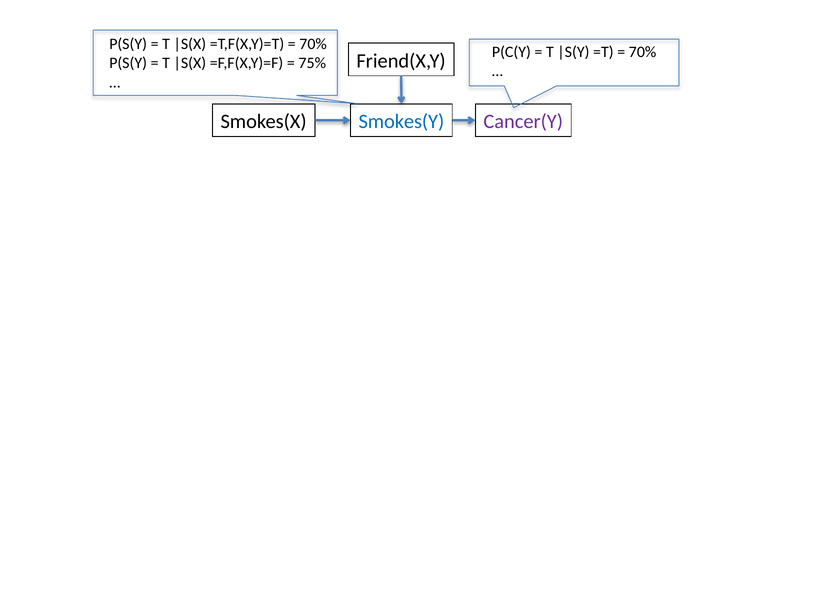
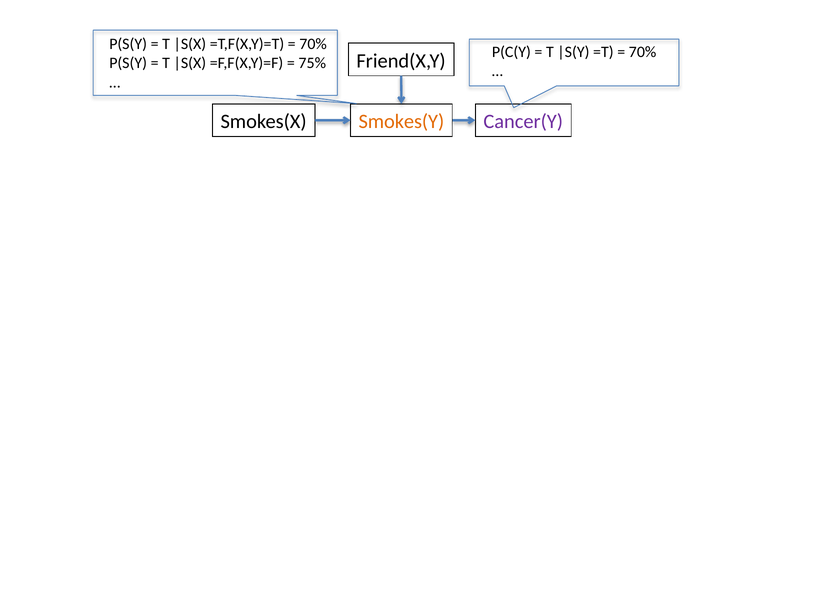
Smokes(Y colour: blue -> orange
